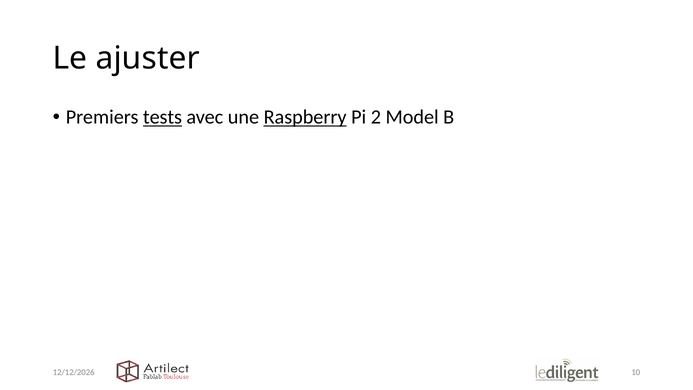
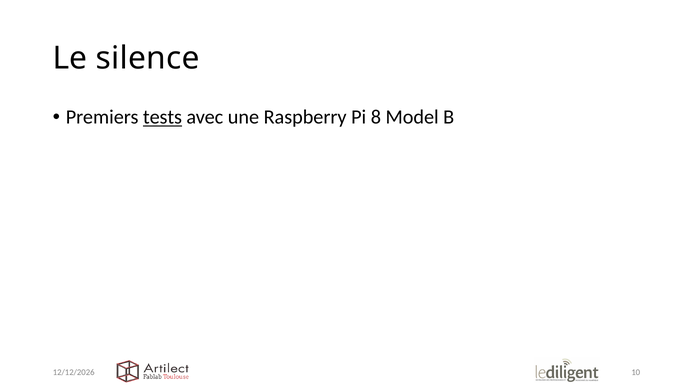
ajuster: ajuster -> silence
Raspberry underline: present -> none
2: 2 -> 8
